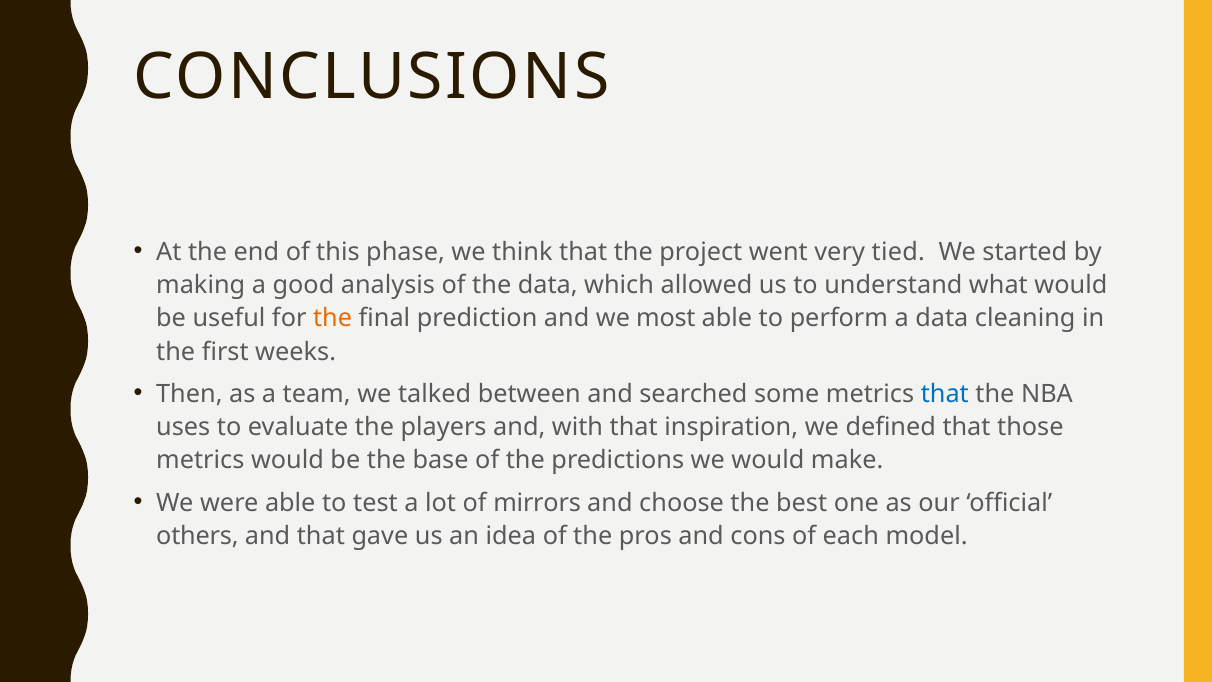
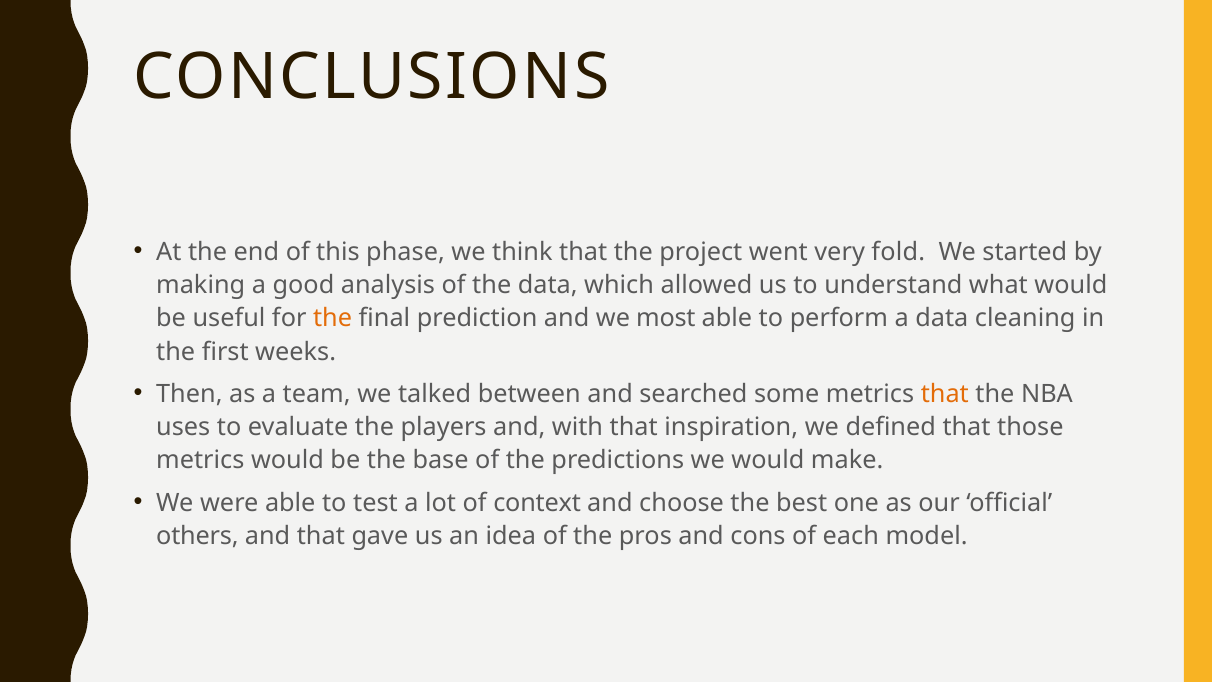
tied: tied -> fold
that at (945, 394) colour: blue -> orange
mirrors: mirrors -> context
